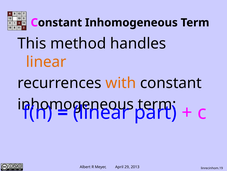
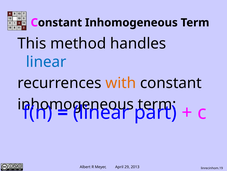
linear at (46, 62) colour: orange -> blue
